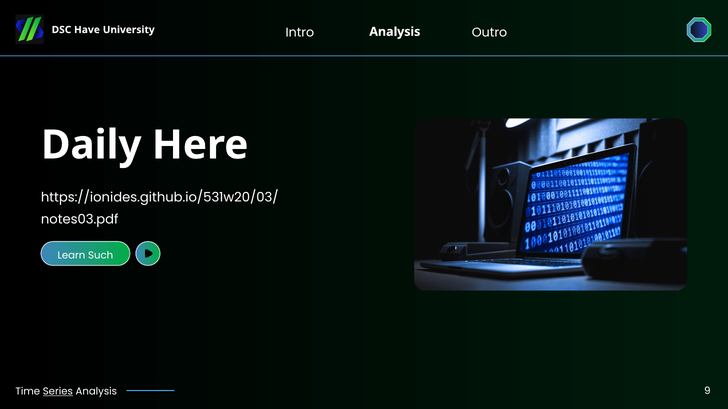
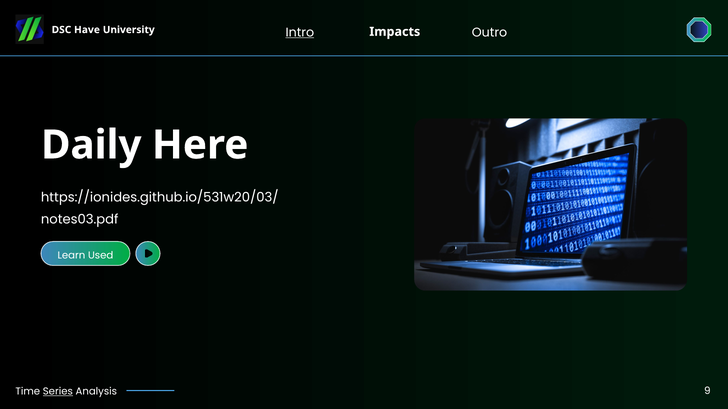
Analysis at (395, 32): Analysis -> Impacts
Intro underline: none -> present
Such: Such -> Used
